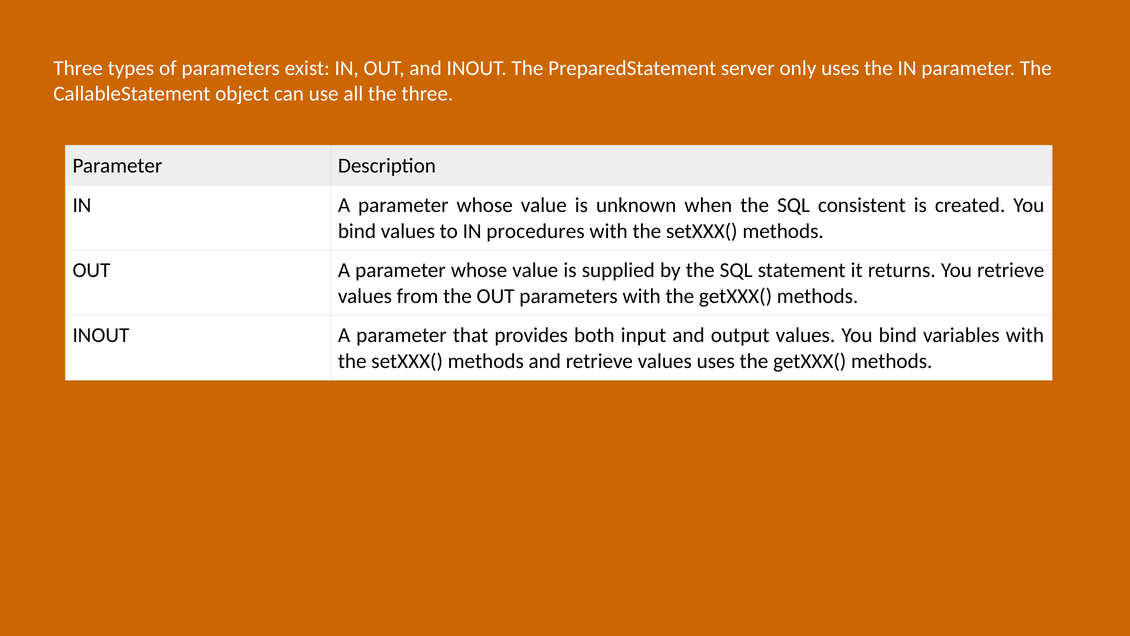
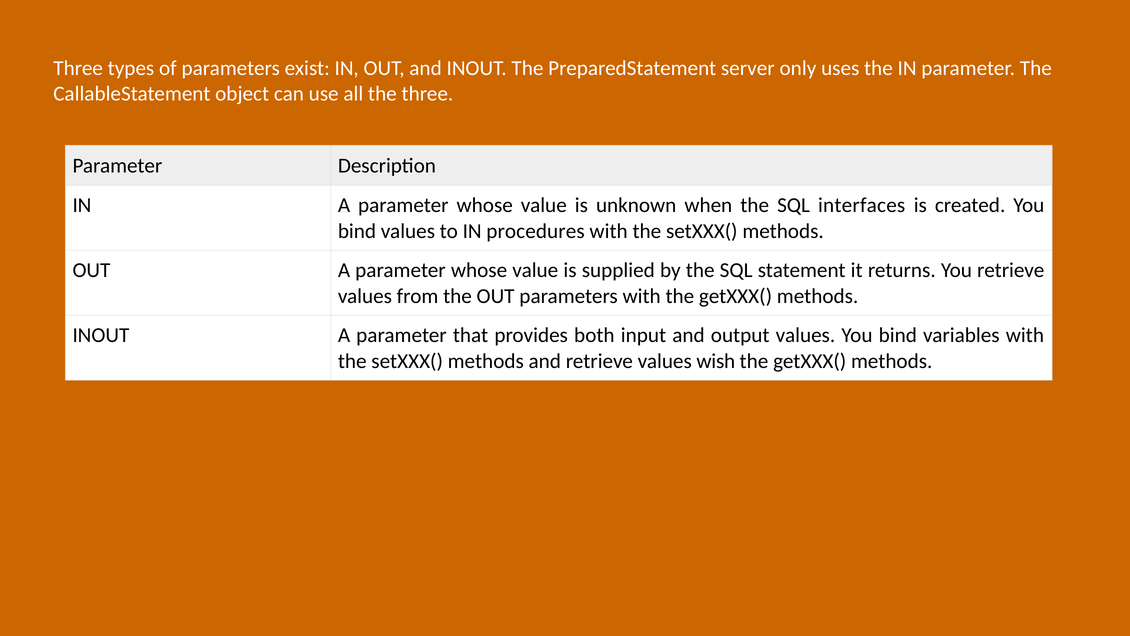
consistent: consistent -> interfaces
values uses: uses -> wish
